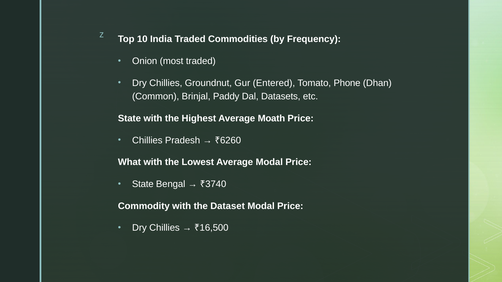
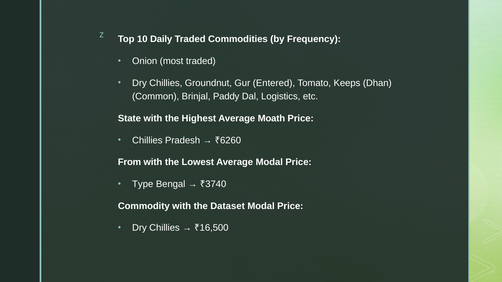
India: India -> Daily
Phone: Phone -> Keeps
Datasets: Datasets -> Logistics
What: What -> From
State at (143, 184): State -> Type
